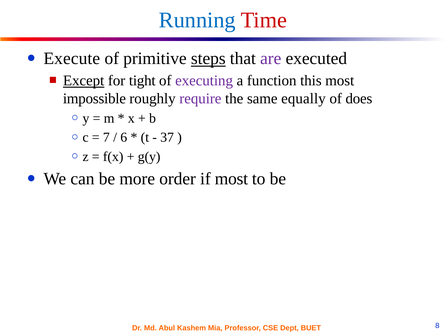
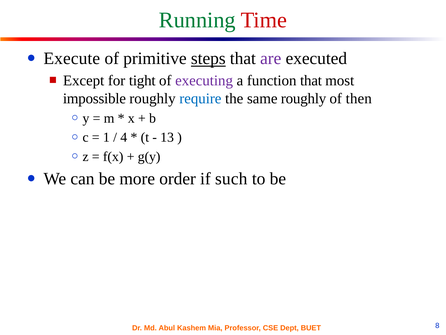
Running colour: blue -> green
Except underline: present -> none
function this: this -> that
require colour: purple -> blue
same equally: equally -> roughly
does: does -> then
7: 7 -> 1
6: 6 -> 4
37: 37 -> 13
if most: most -> such
